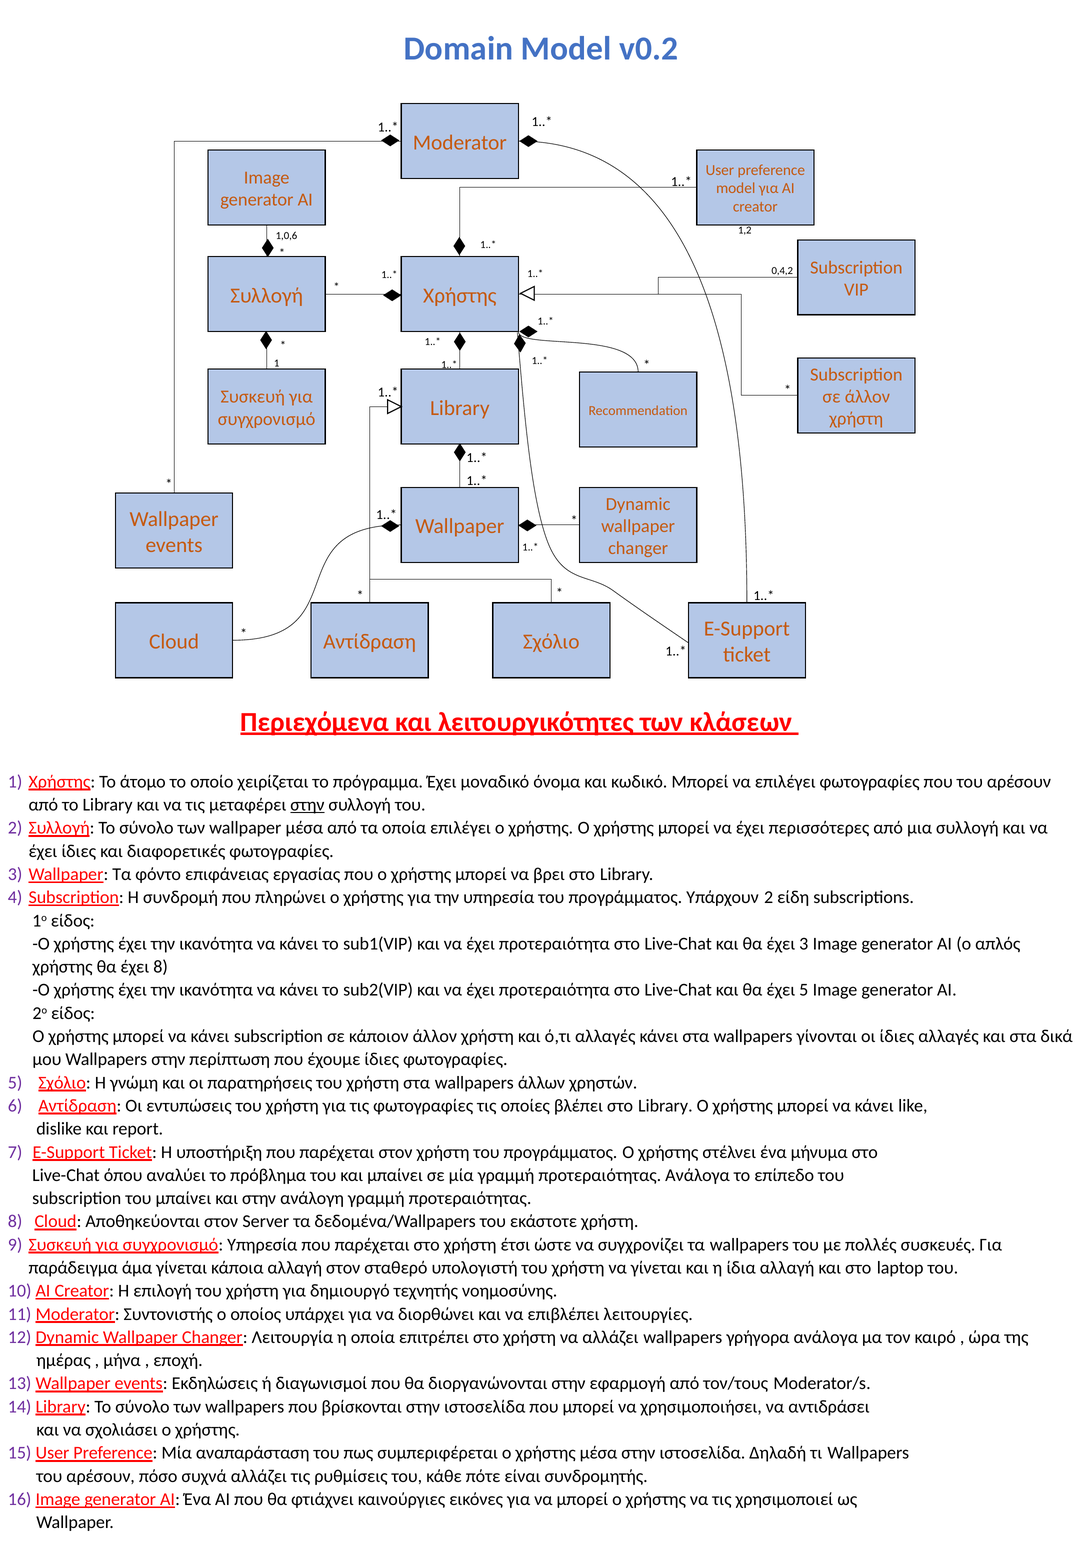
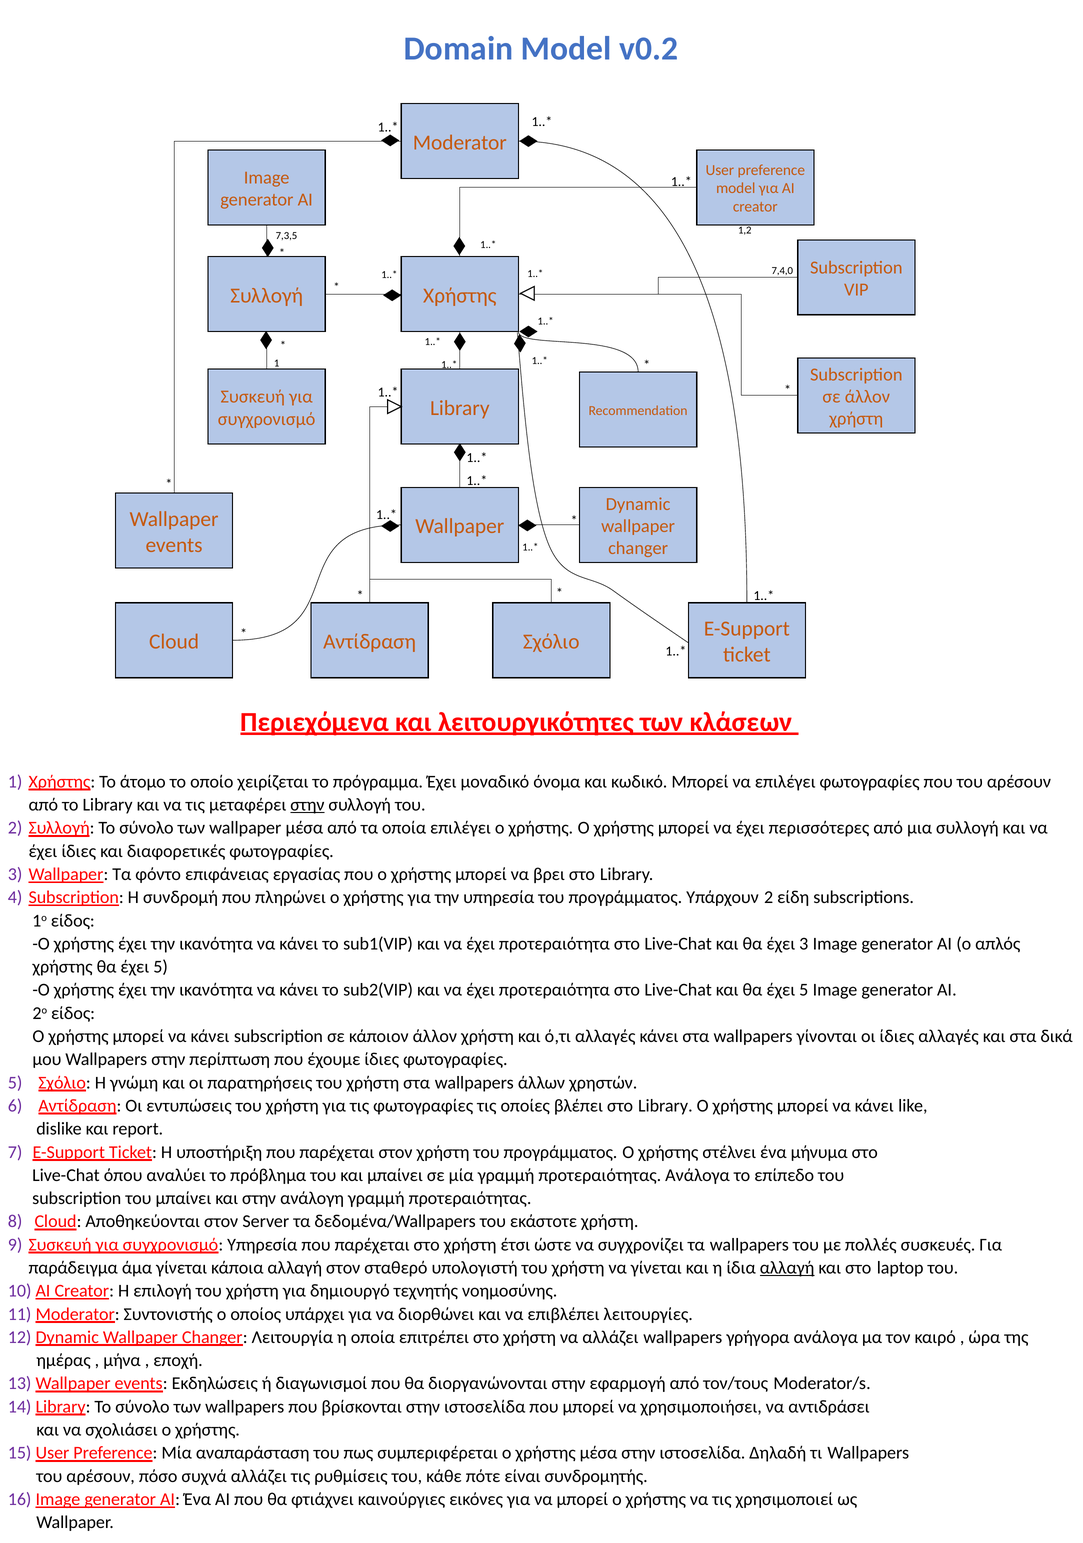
1,0,6: 1,0,6 -> 7,3,5
0,4,2: 0,4,2 -> 7,4,0
χρήστης θα έχει 8: 8 -> 5
αλλαγή at (787, 1268) underline: none -> present
